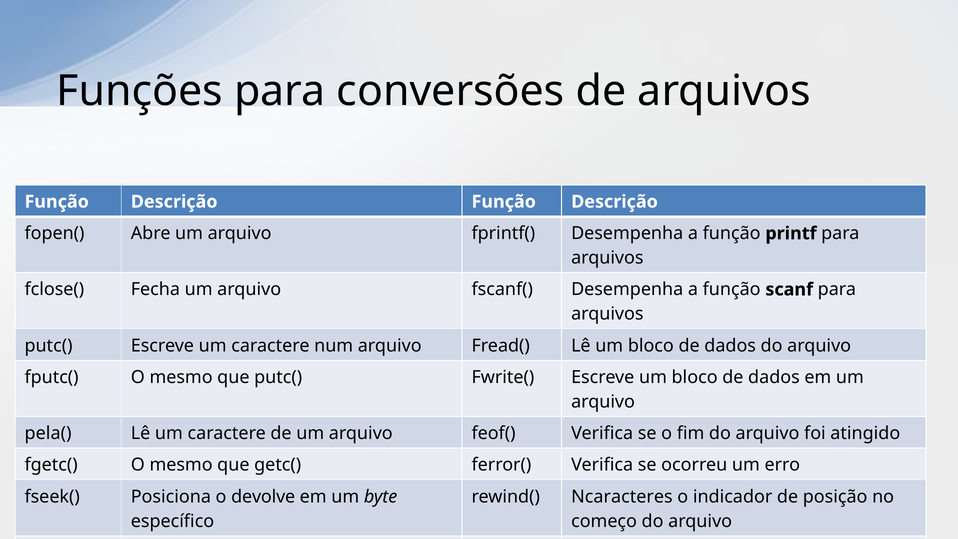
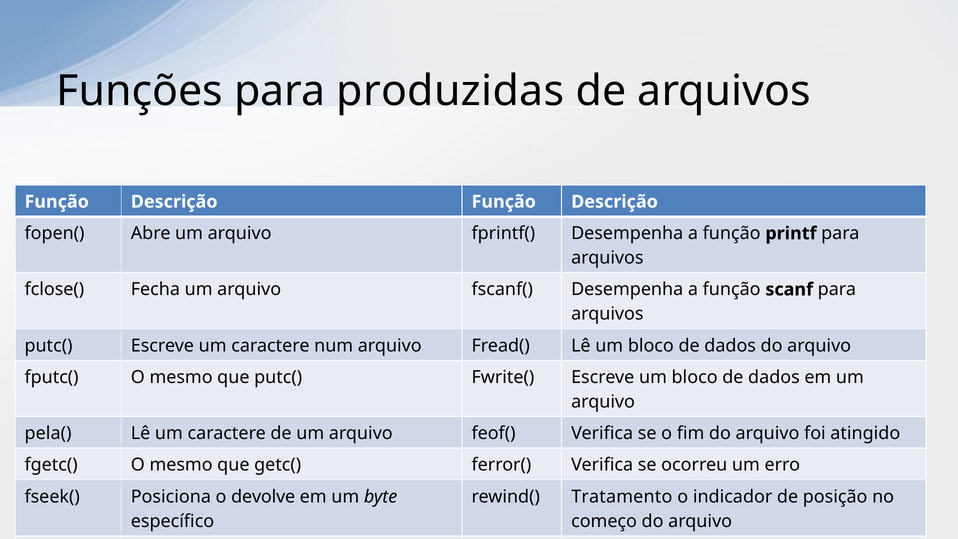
conversões: conversões -> produzidas
Ncaracteres: Ncaracteres -> Tratamento
